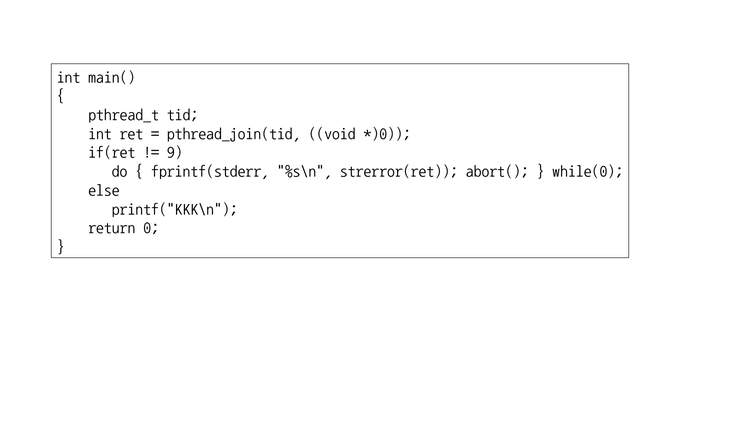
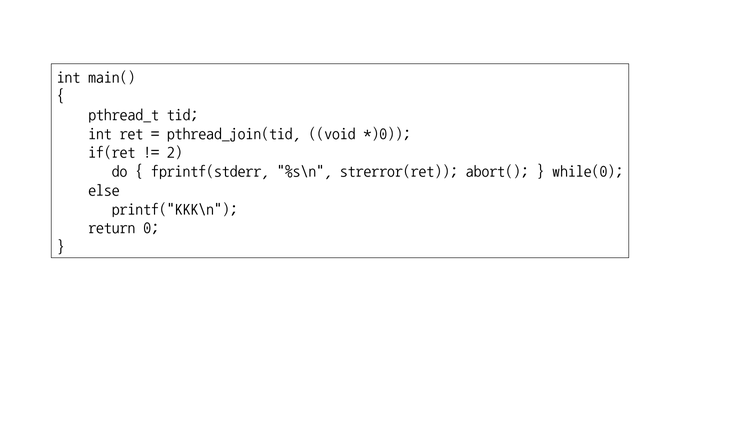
9: 9 -> 2
